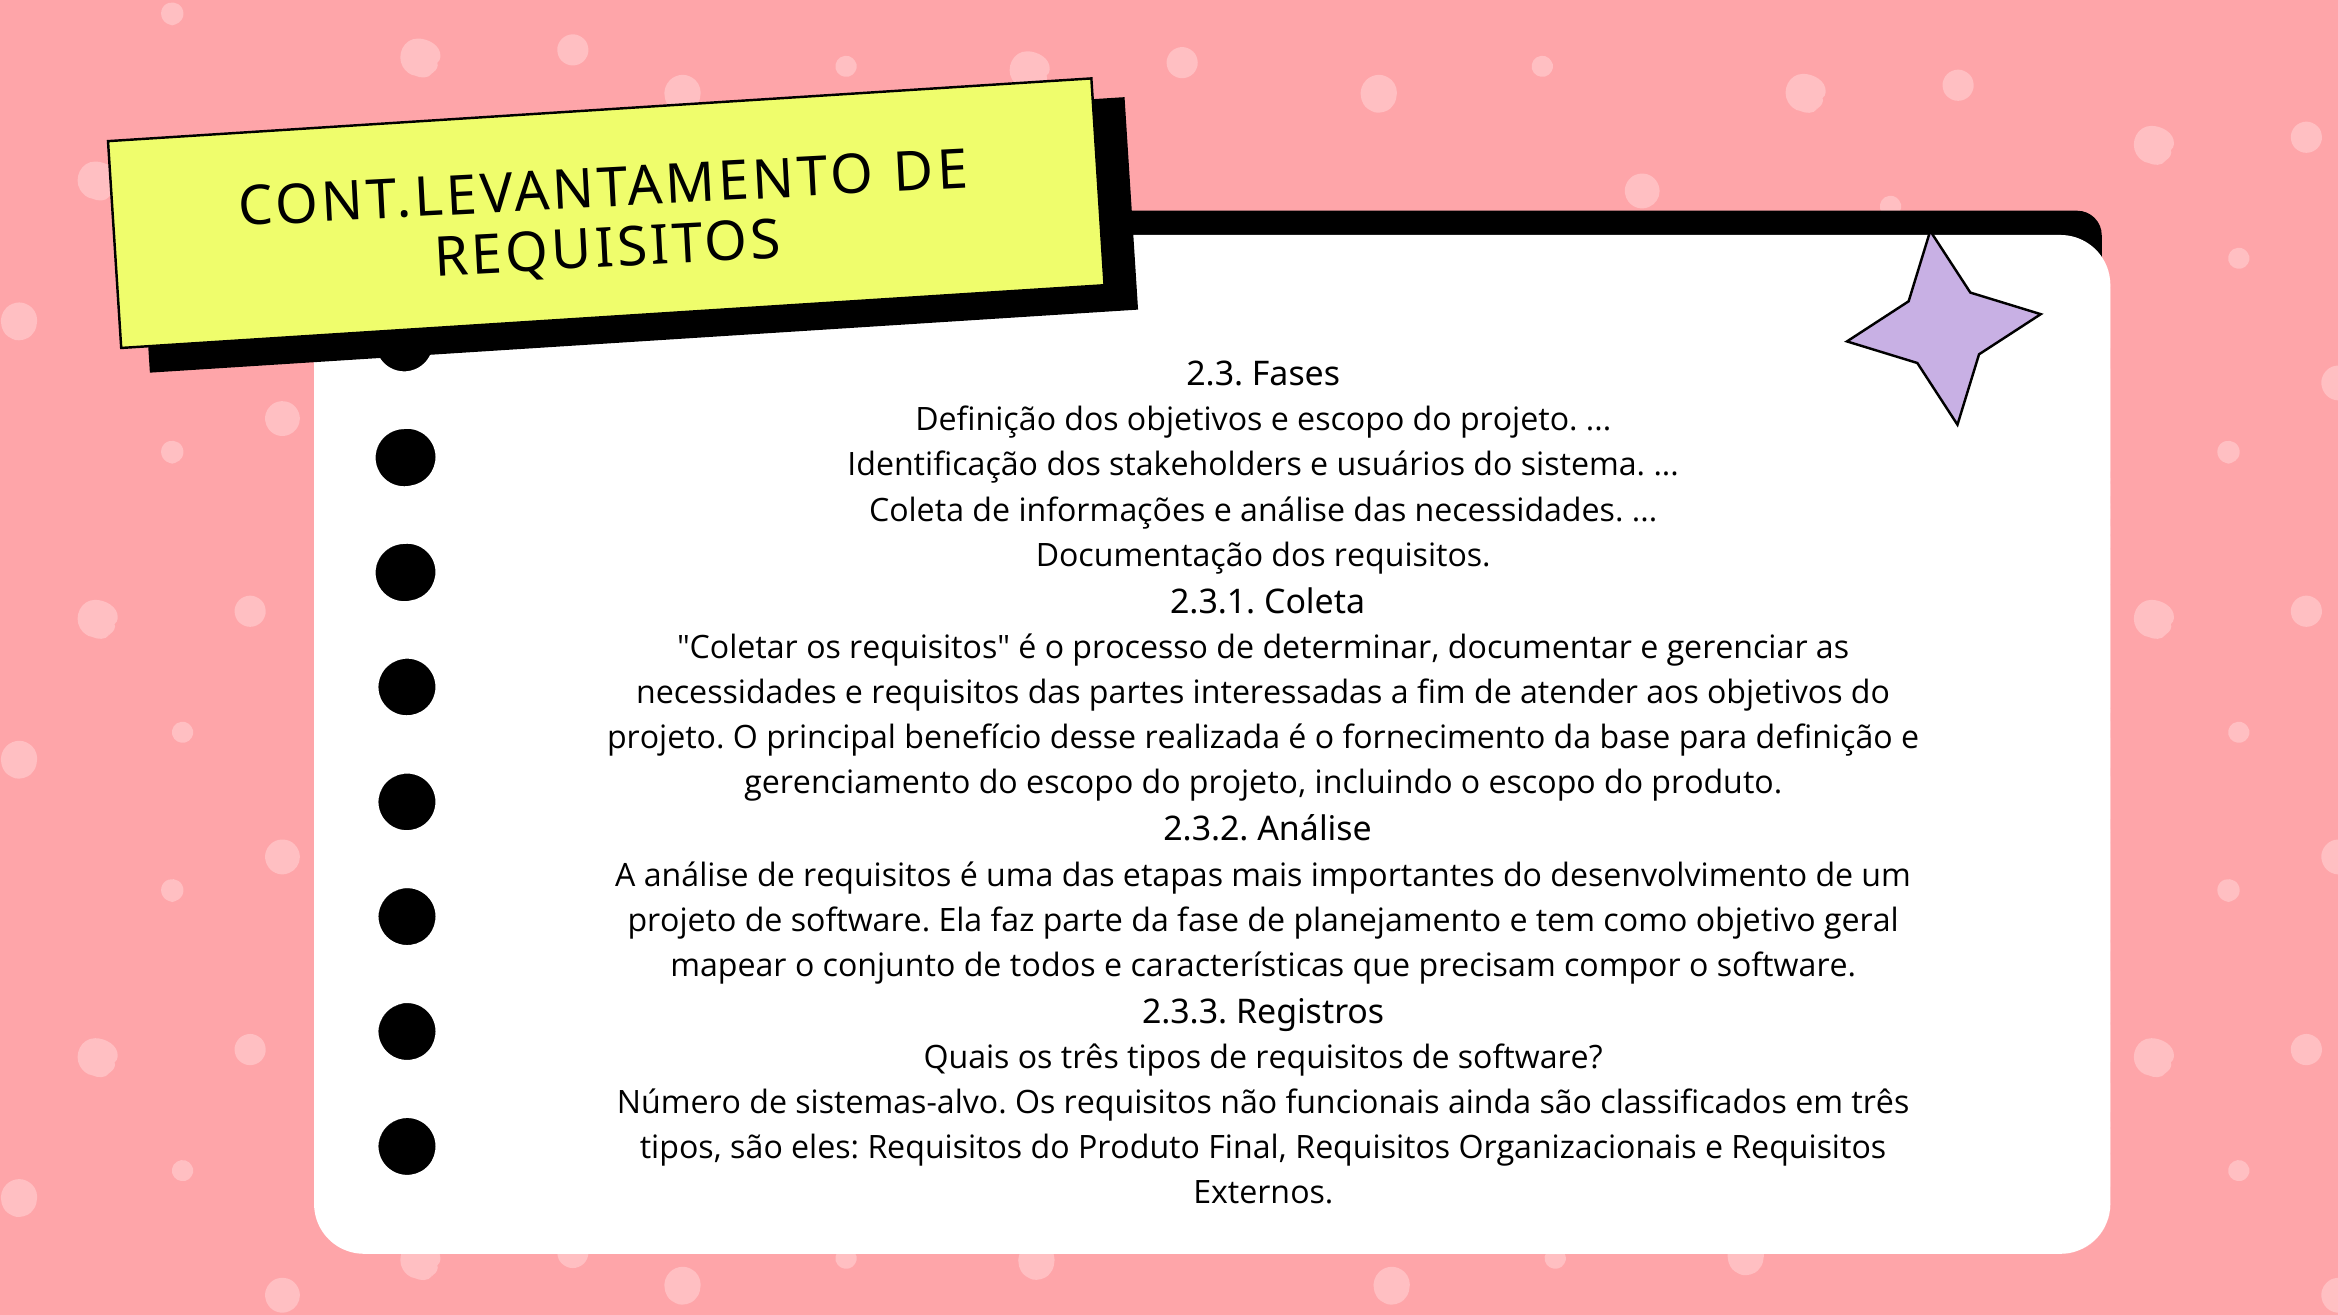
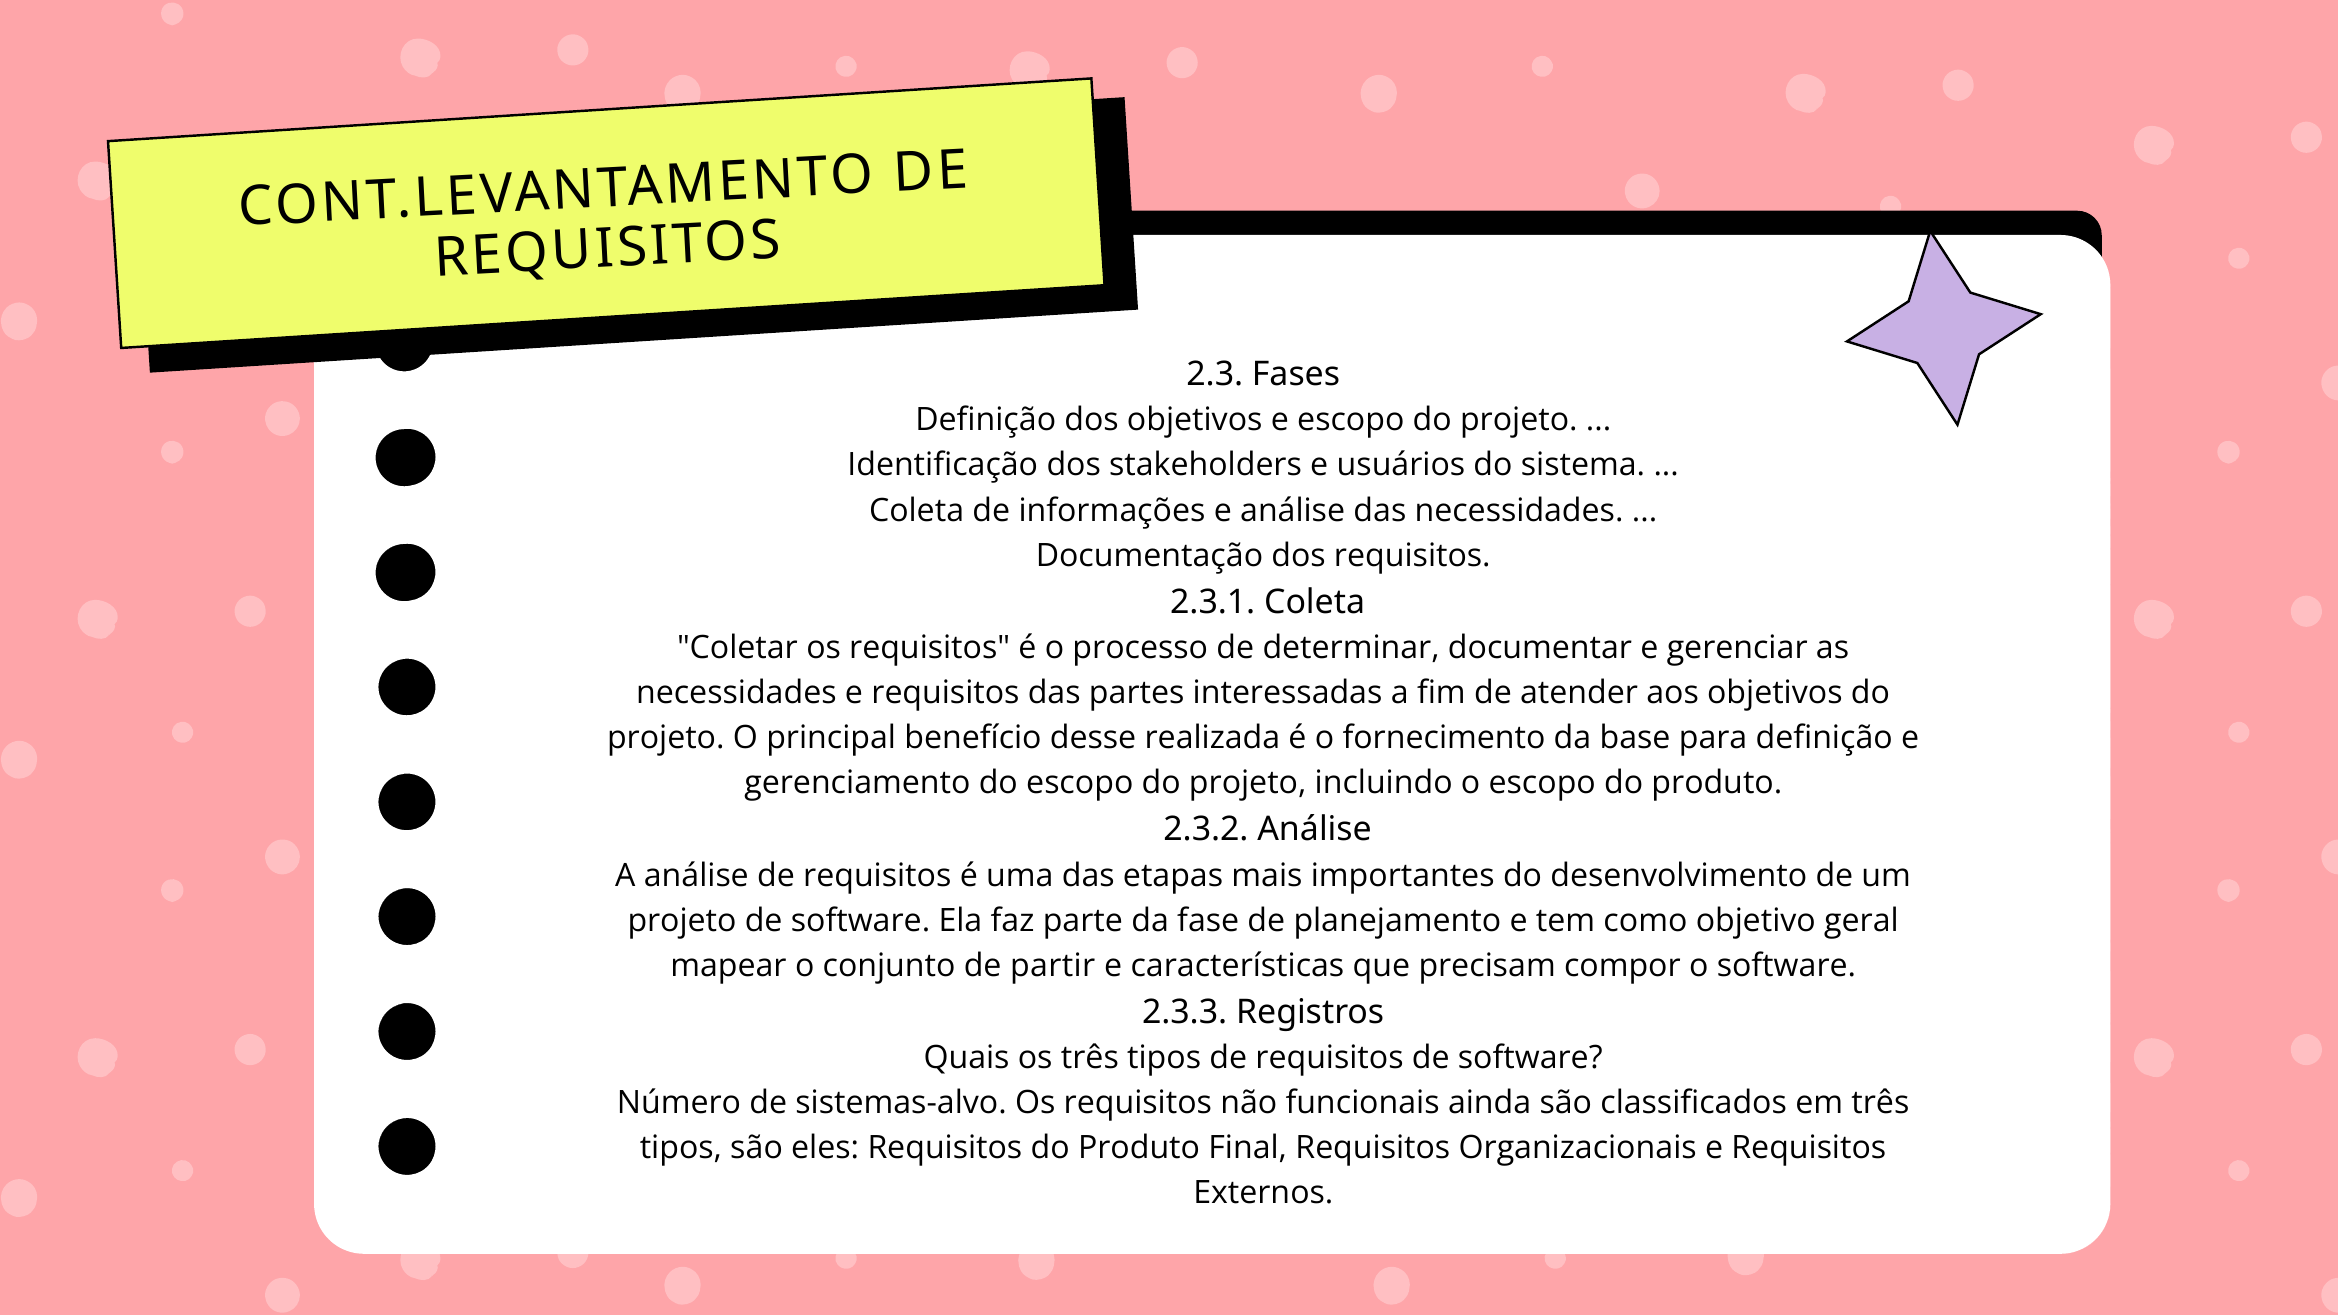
todos: todos -> partir
